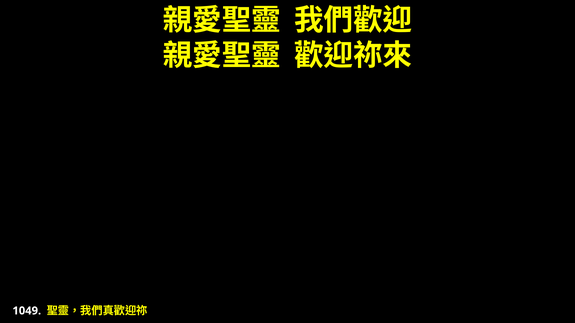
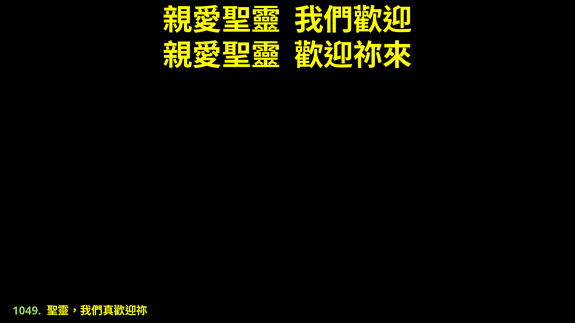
1049 colour: white -> light green
